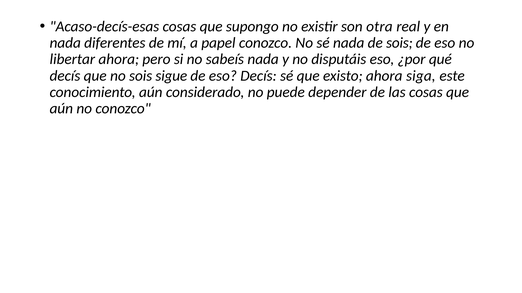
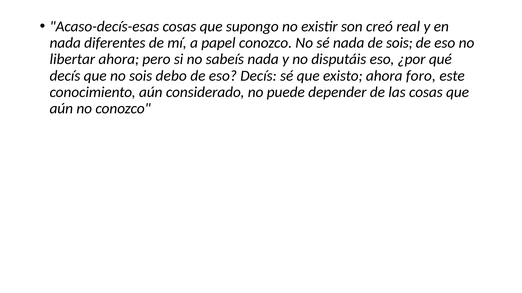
otra: otra -> creó
sigue: sigue -> debo
siga: siga -> foro
